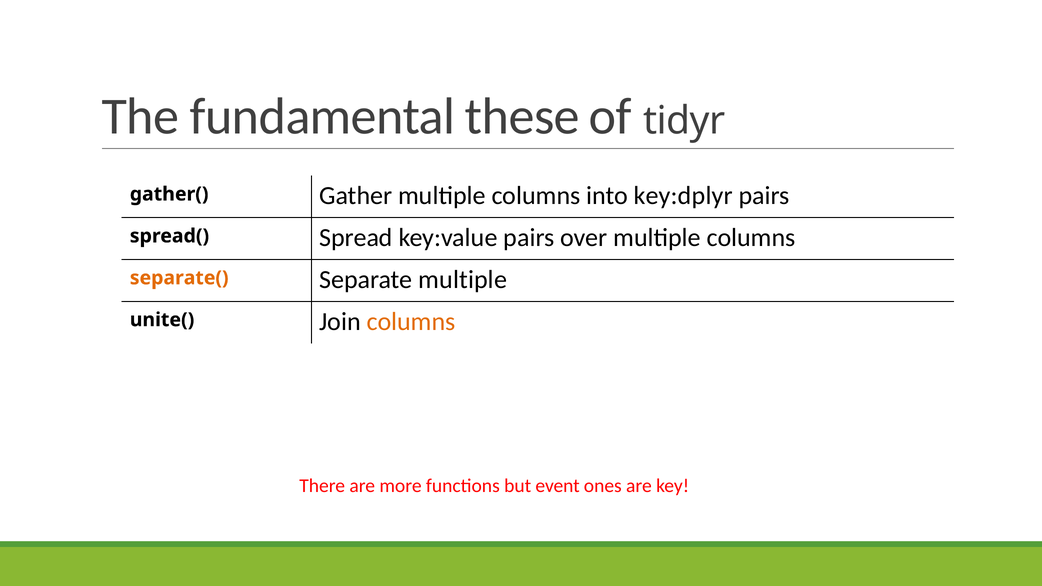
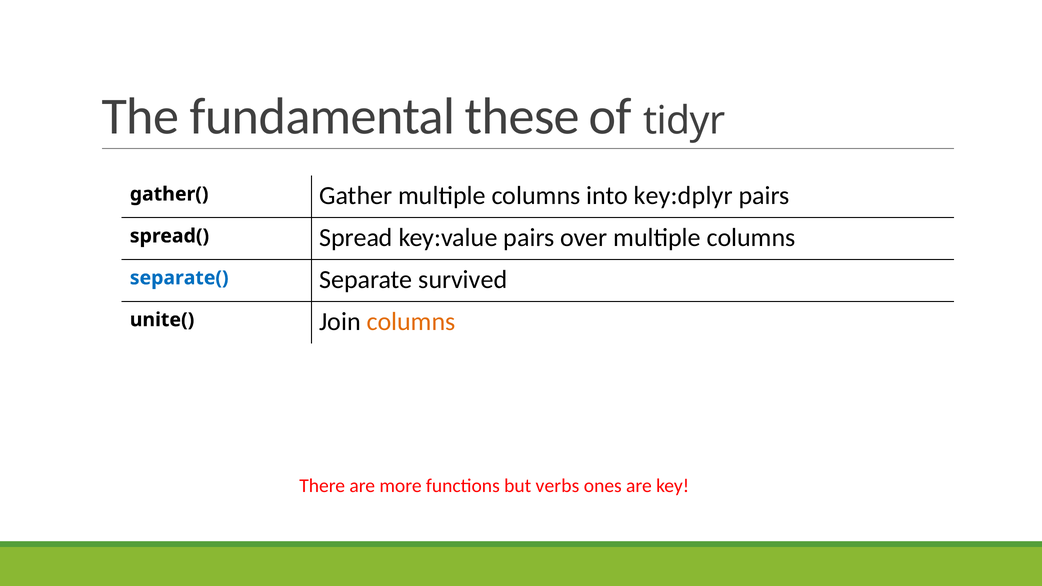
separate( colour: orange -> blue
Separate multiple: multiple -> survived
event: event -> verbs
